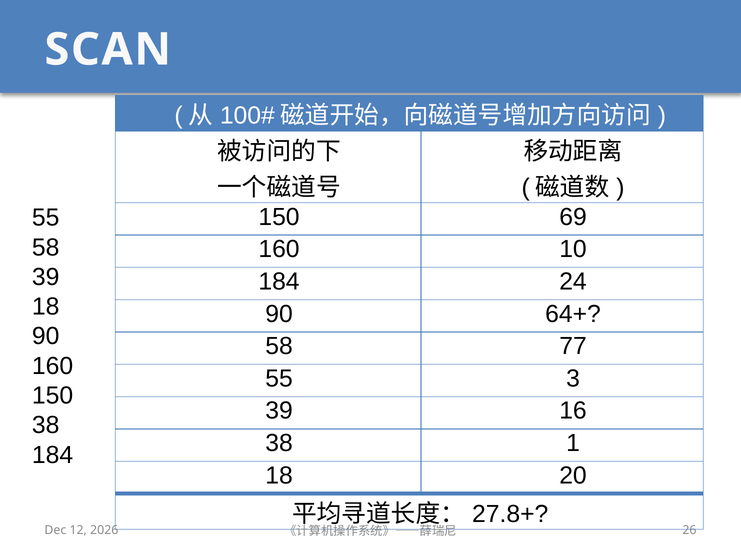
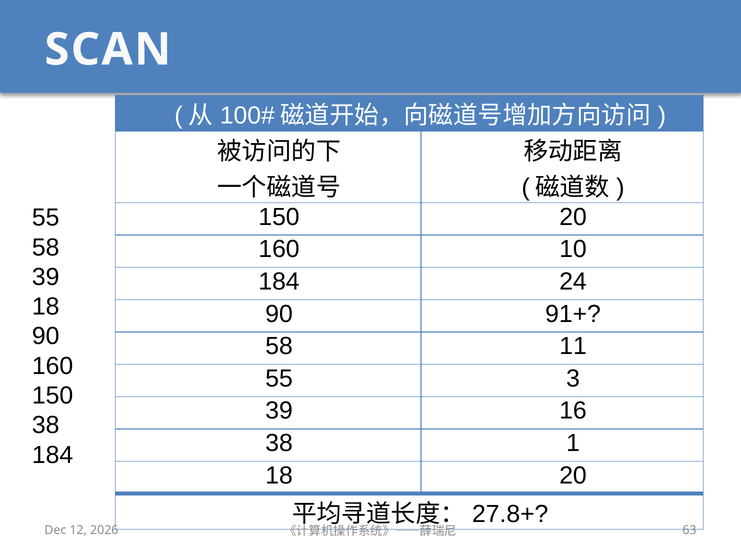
150 69: 69 -> 20
64+: 64+ -> 91+
77: 77 -> 11
26: 26 -> 63
